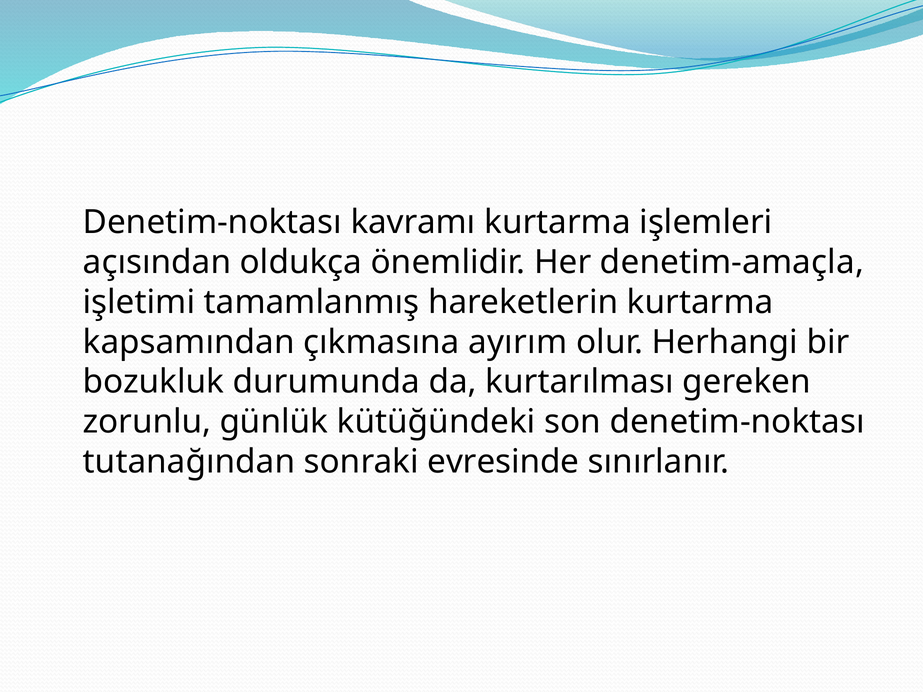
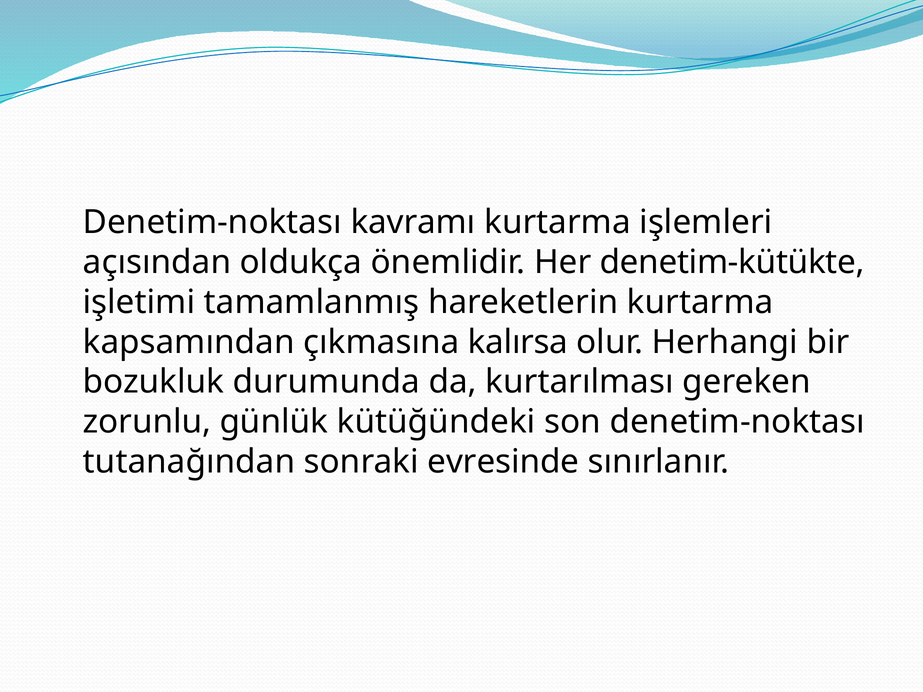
denetim-amaçla: denetim-amaçla -> denetim-kütükte
ayırım: ayırım -> kalırsa
